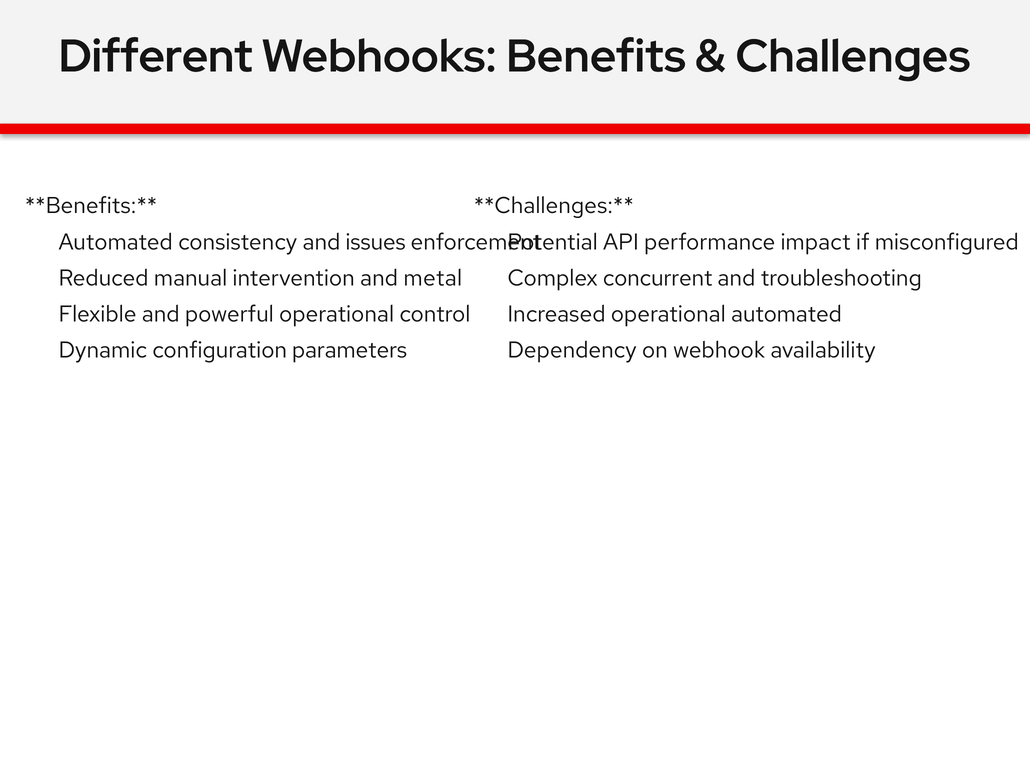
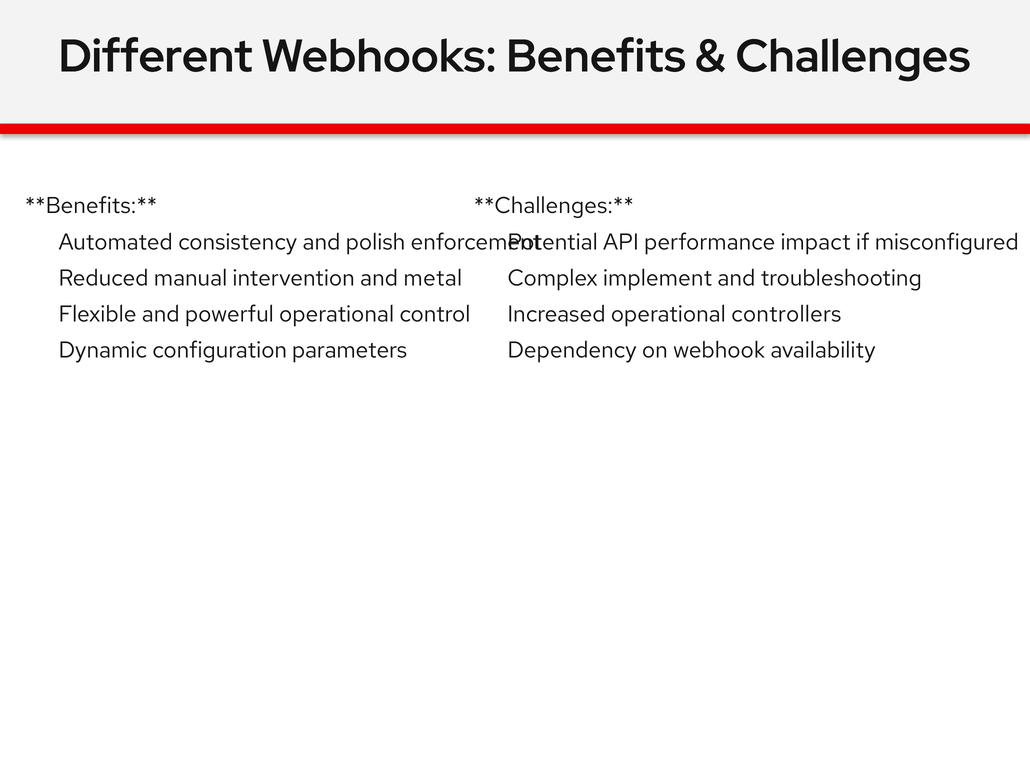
issues: issues -> polish
concurrent: concurrent -> implement
automated: automated -> controllers
